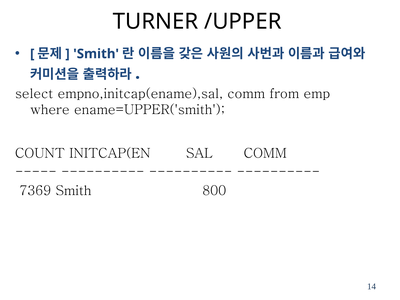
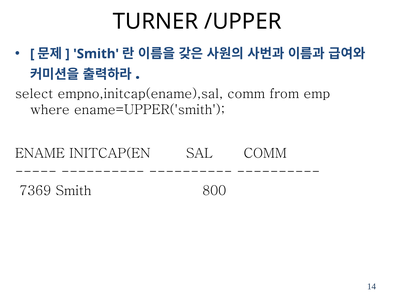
COUNT: COUNT -> ENAME
